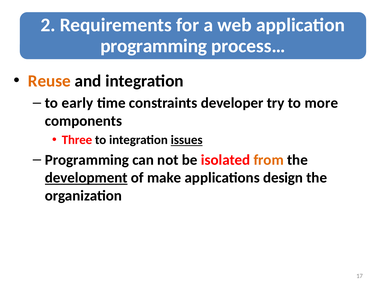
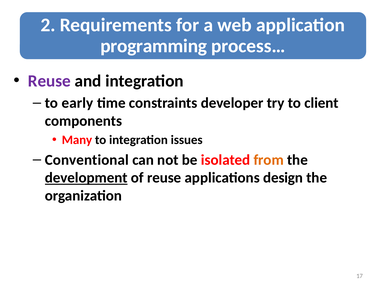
Reuse at (49, 81) colour: orange -> purple
more: more -> client
Three: Three -> Many
issues underline: present -> none
Programming at (87, 160): Programming -> Conventional
of make: make -> reuse
